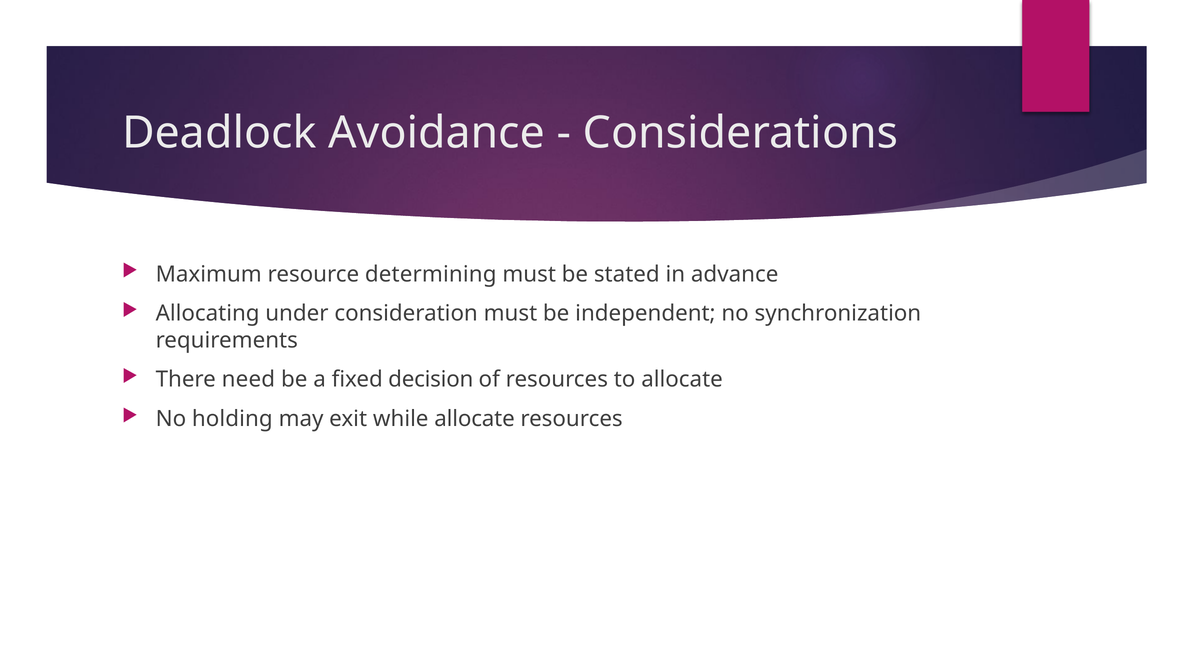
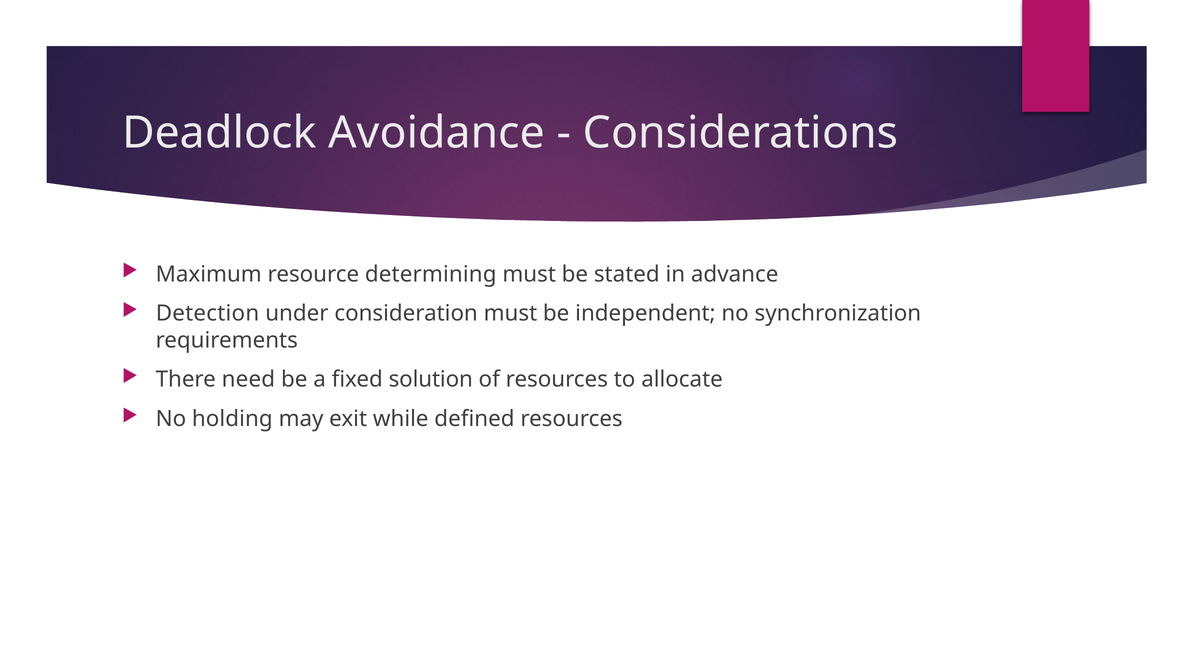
Allocating: Allocating -> Detection
decision: decision -> solution
while allocate: allocate -> defined
